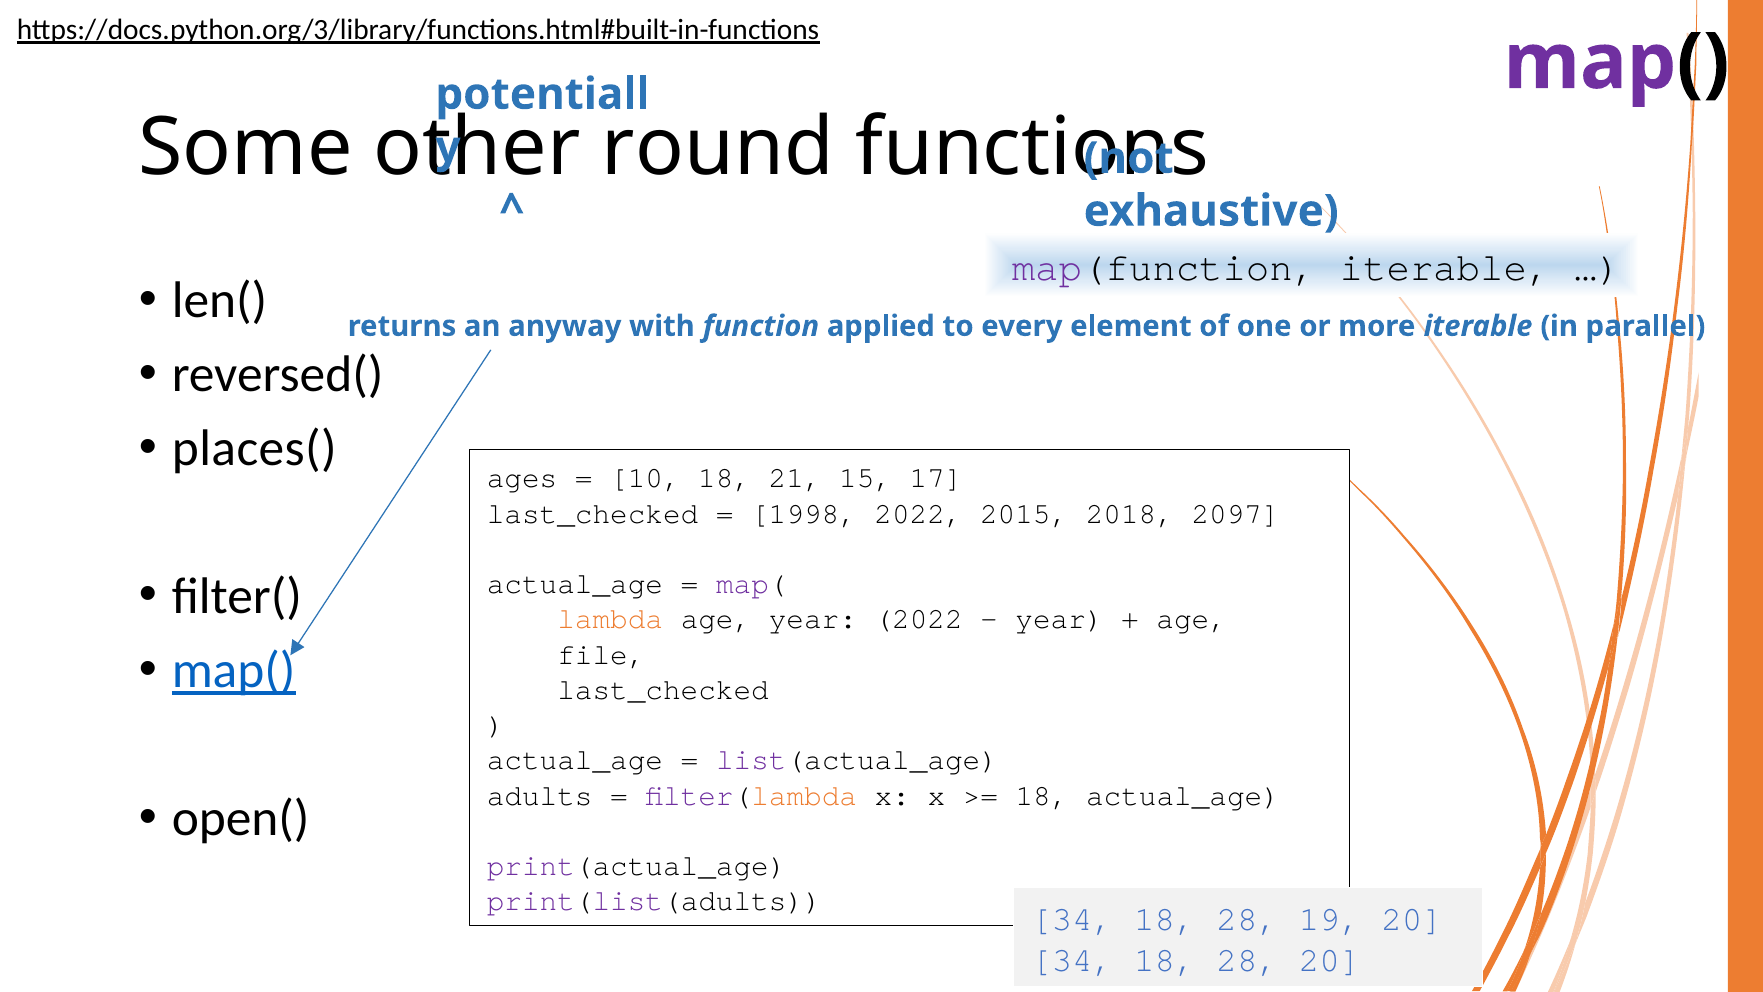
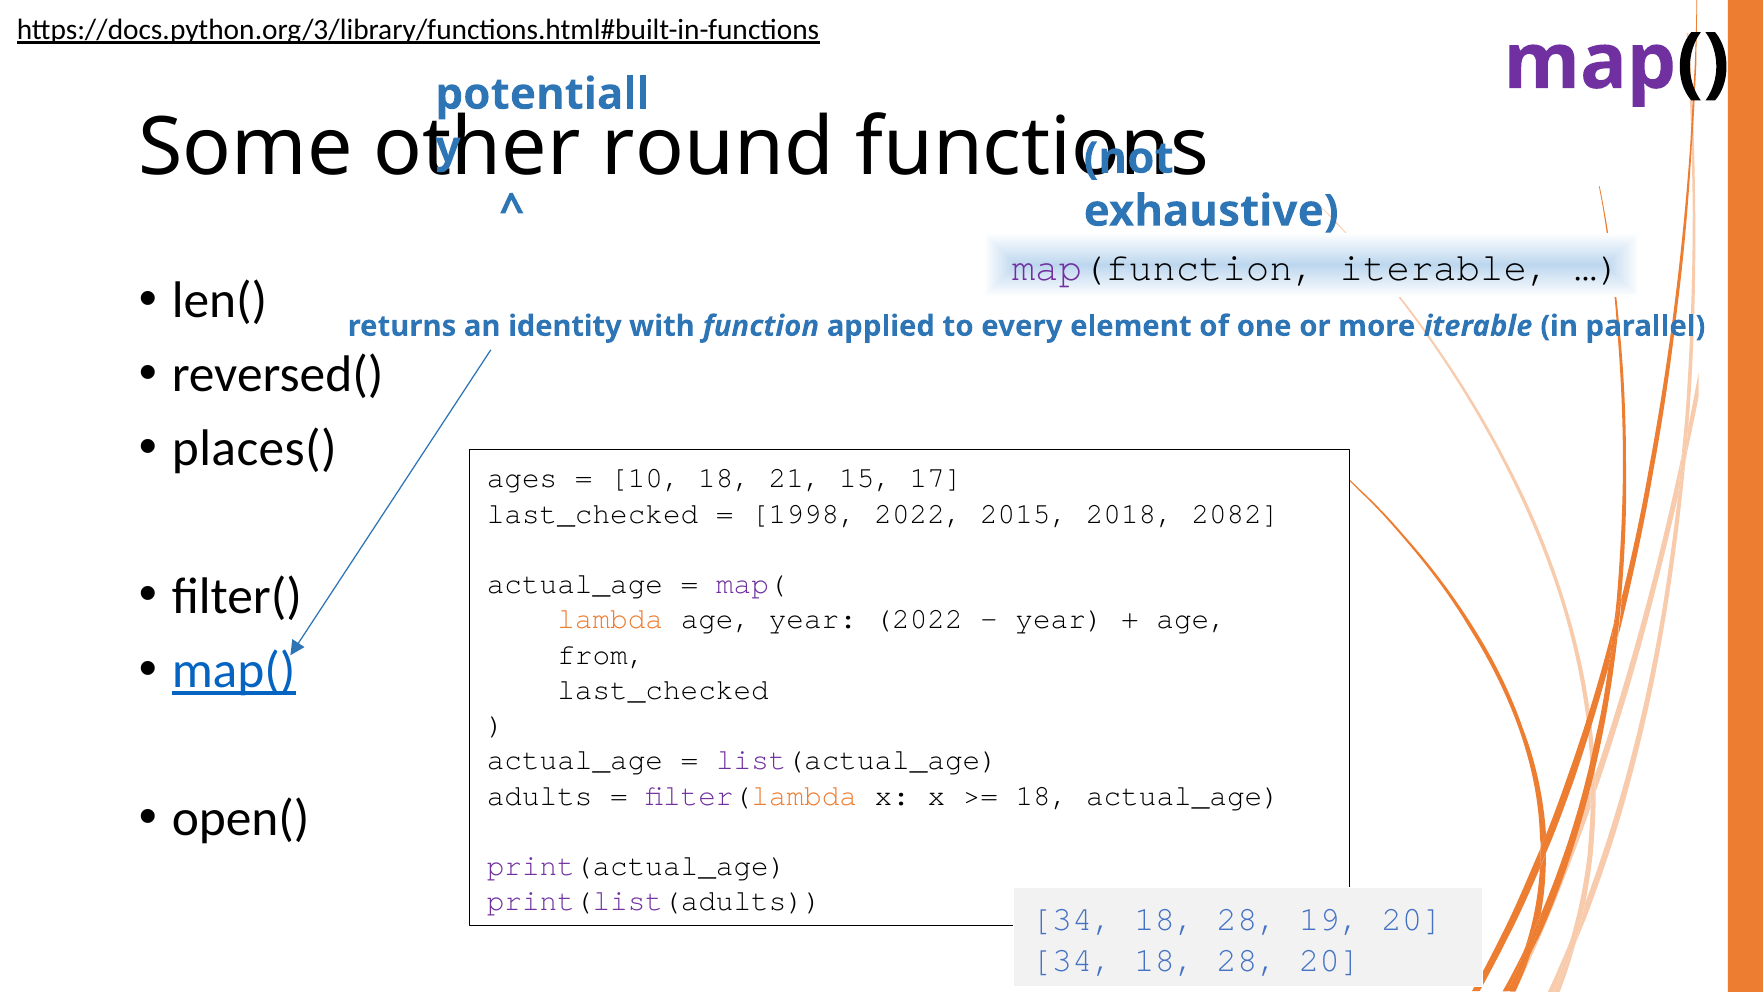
anyway: anyway -> identity
2097: 2097 -> 2082
file: file -> from
